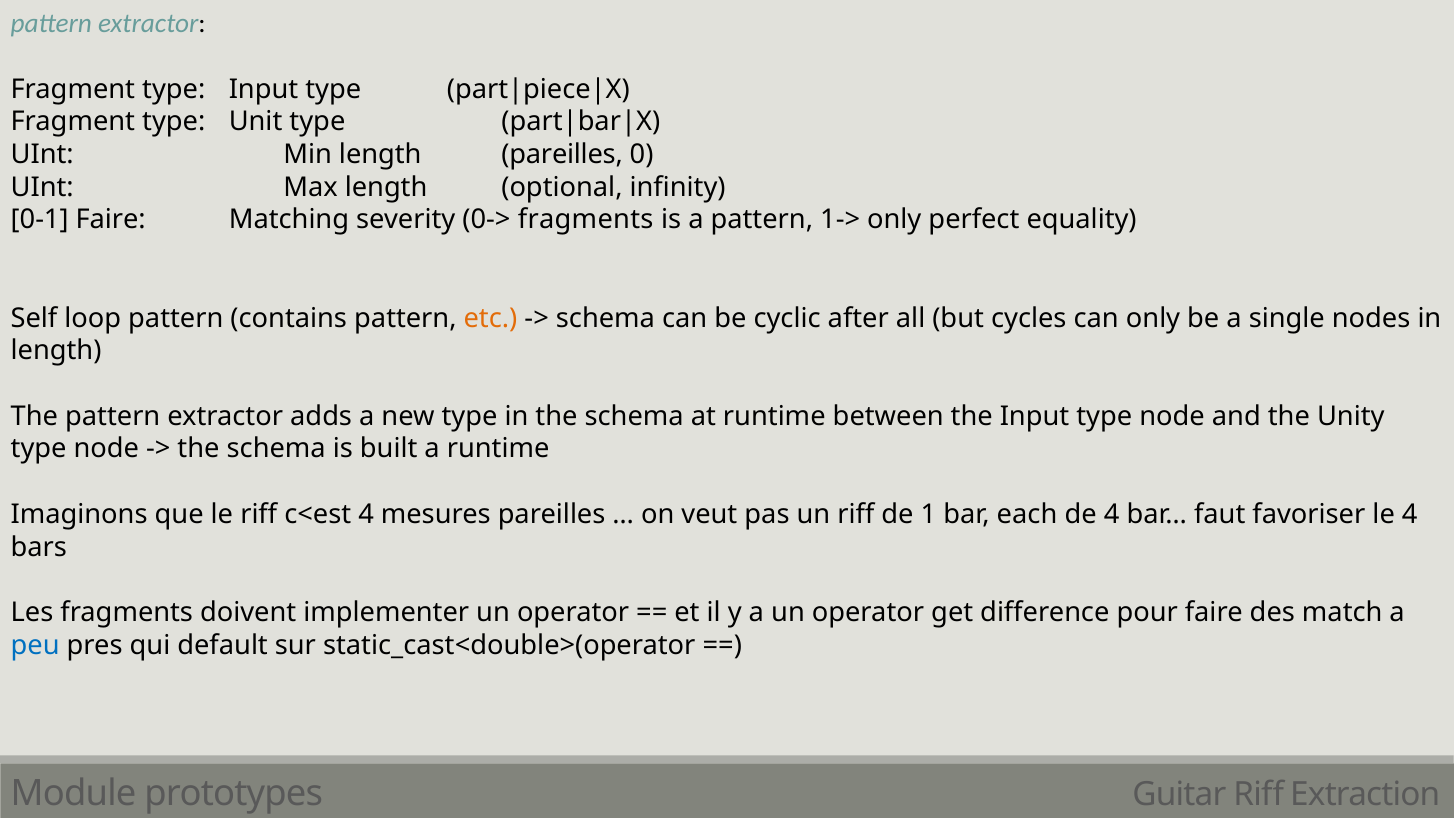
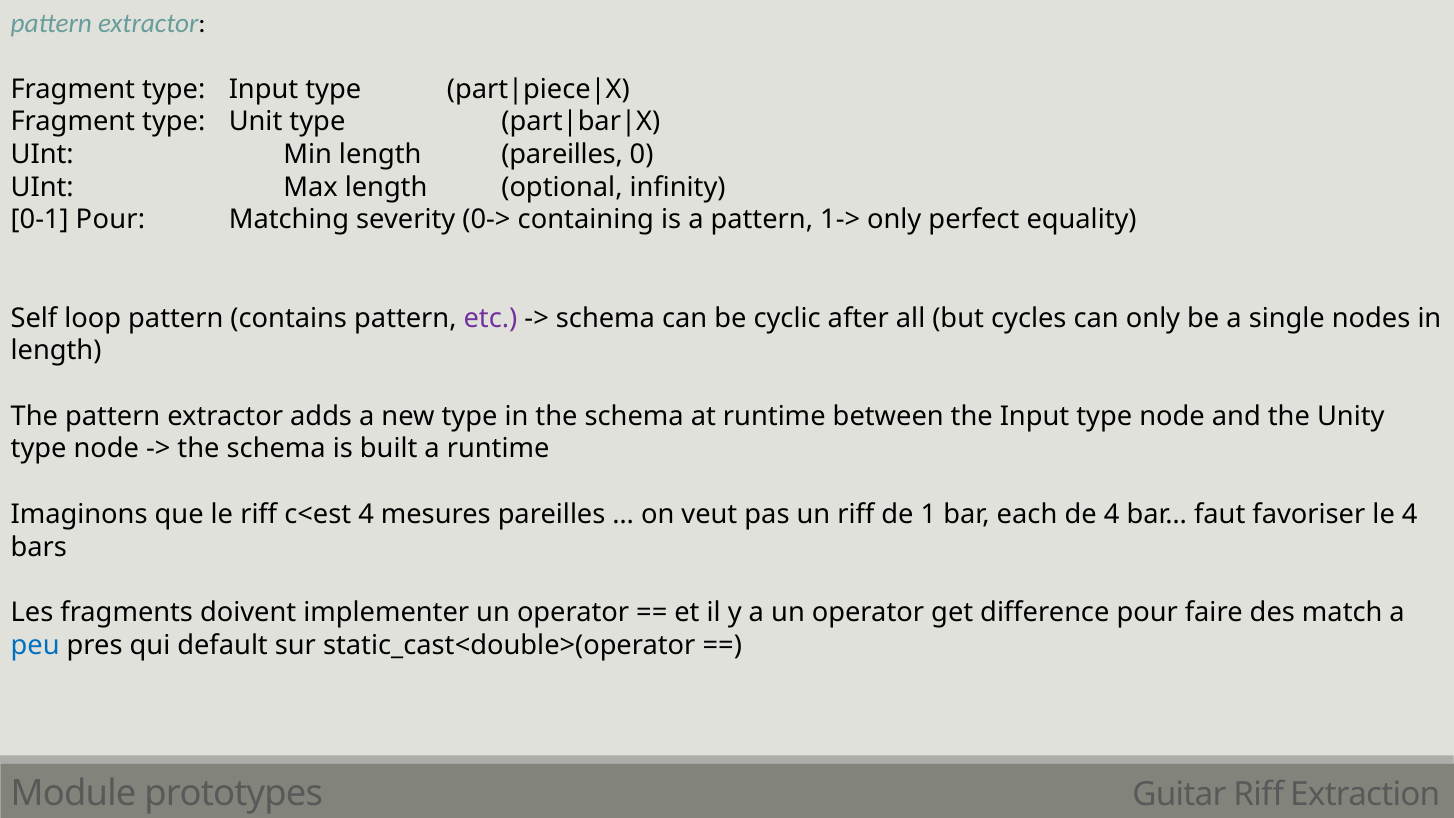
0-1 Faire: Faire -> Pour
0-> fragments: fragments -> containing
etc colour: orange -> purple
